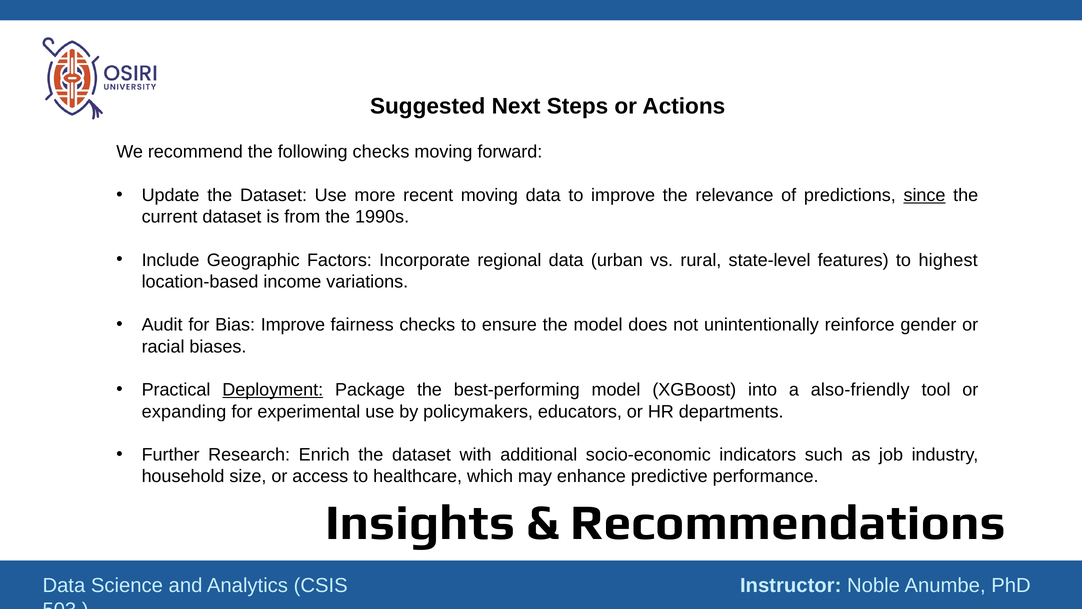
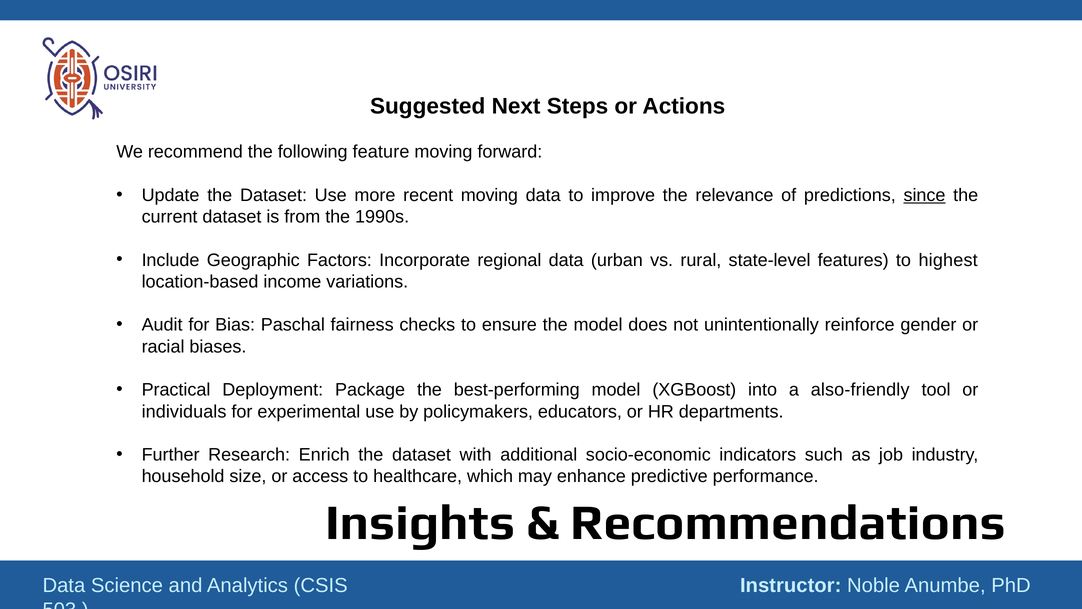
following checks: checks -> feature
Bias Improve: Improve -> Paschal
Deployment underline: present -> none
expanding: expanding -> individuals
